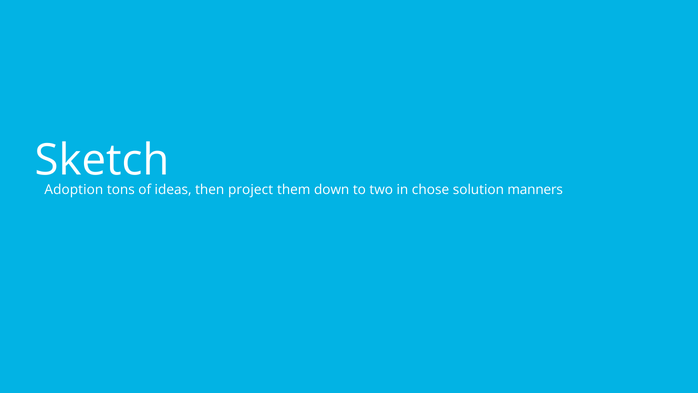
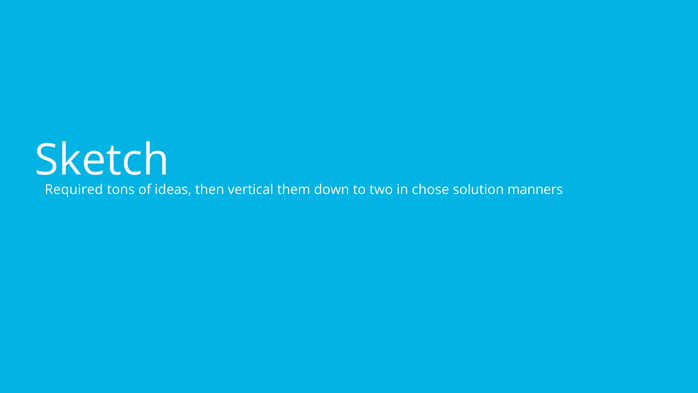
Adoption: Adoption -> Required
project: project -> vertical
